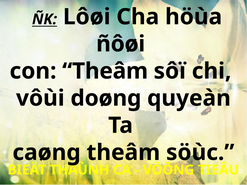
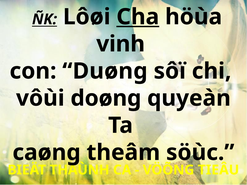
Cha underline: none -> present
ñôøi: ñôøi -> vinh
con Theâm: Theâm -> Duøng
